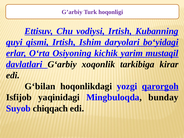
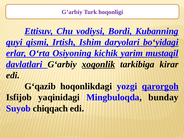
vodiysi Irtish: Irtish -> Bordi
xoqonlik underline: none -> present
G‘bilan: G‘bilan -> G‘qazib
